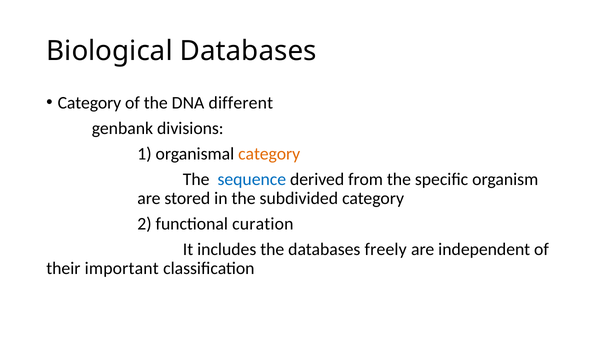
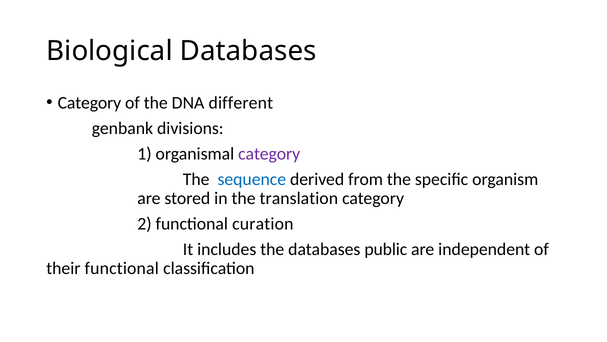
category at (269, 154) colour: orange -> purple
subdivided: subdivided -> translation
freely: freely -> public
their important: important -> functional
